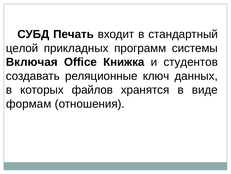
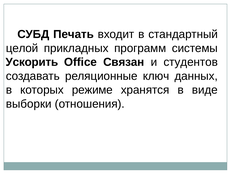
Включая: Включая -> Ускорить
Книжка: Книжка -> Связан
файлов: файлов -> режиме
формам: формам -> выборки
